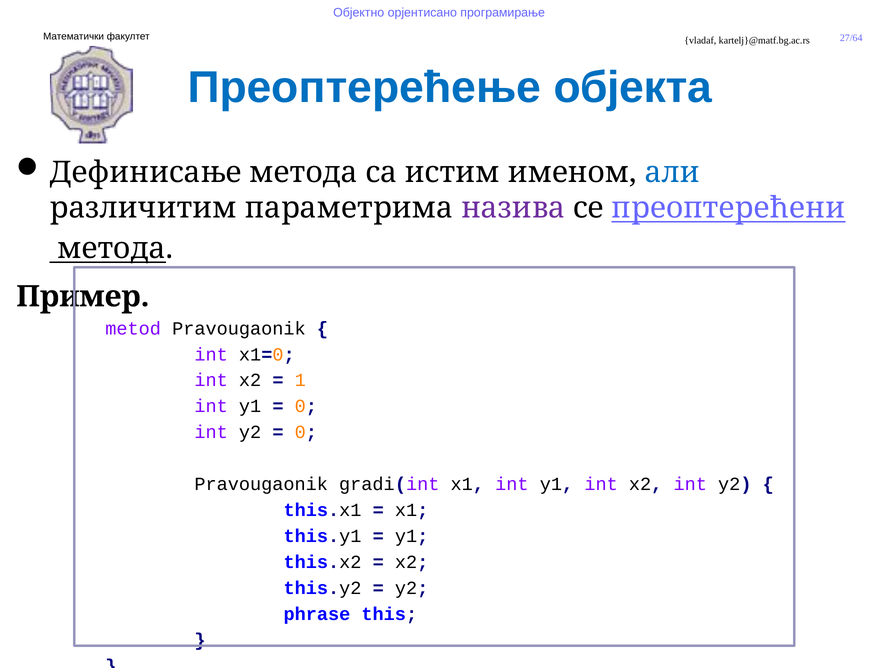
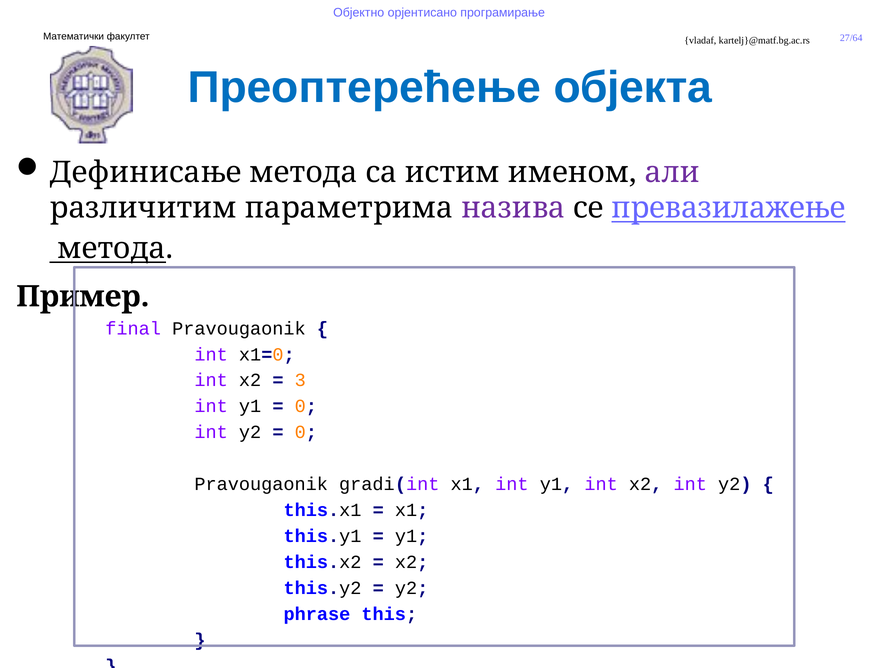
али colour: blue -> purple
преоптерећени: преоптерећени -> превазилажење
metod: metod -> final
1: 1 -> 3
